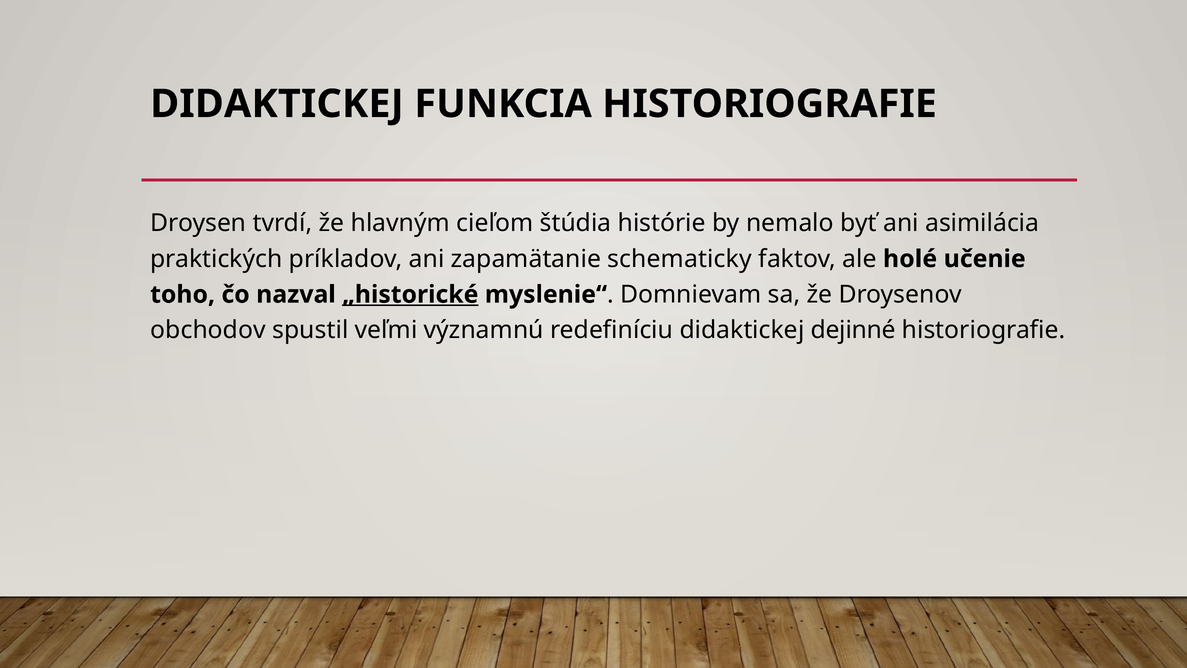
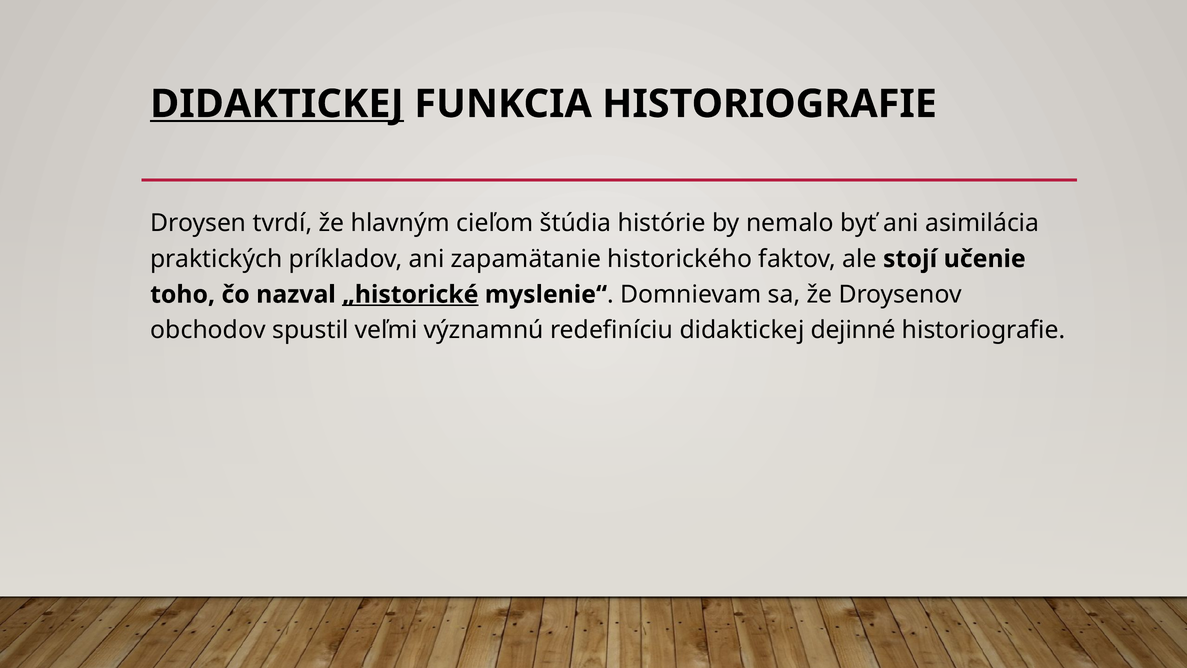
DIDAKTICKEJ at (277, 104) underline: none -> present
schematicky: schematicky -> historického
holé: holé -> stojí
